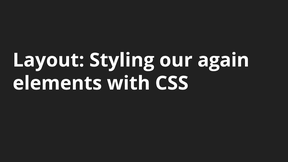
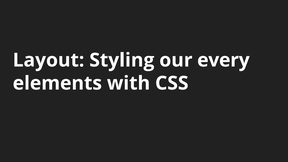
again: again -> every
